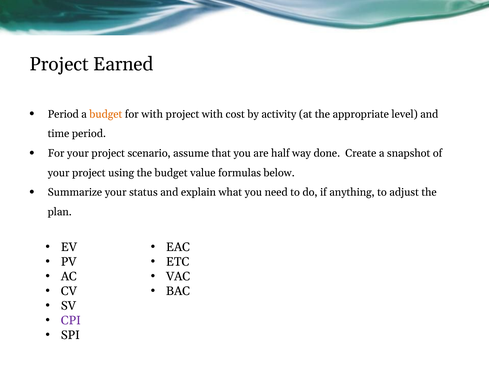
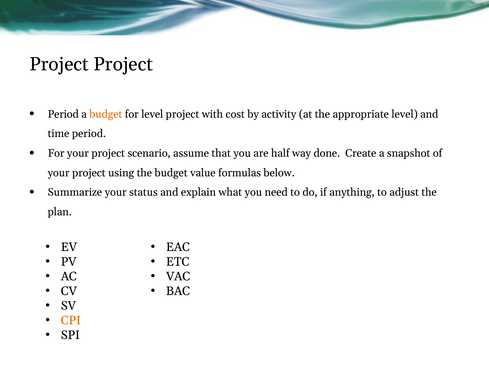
Project Earned: Earned -> Project
for with: with -> level
CPI colour: purple -> orange
